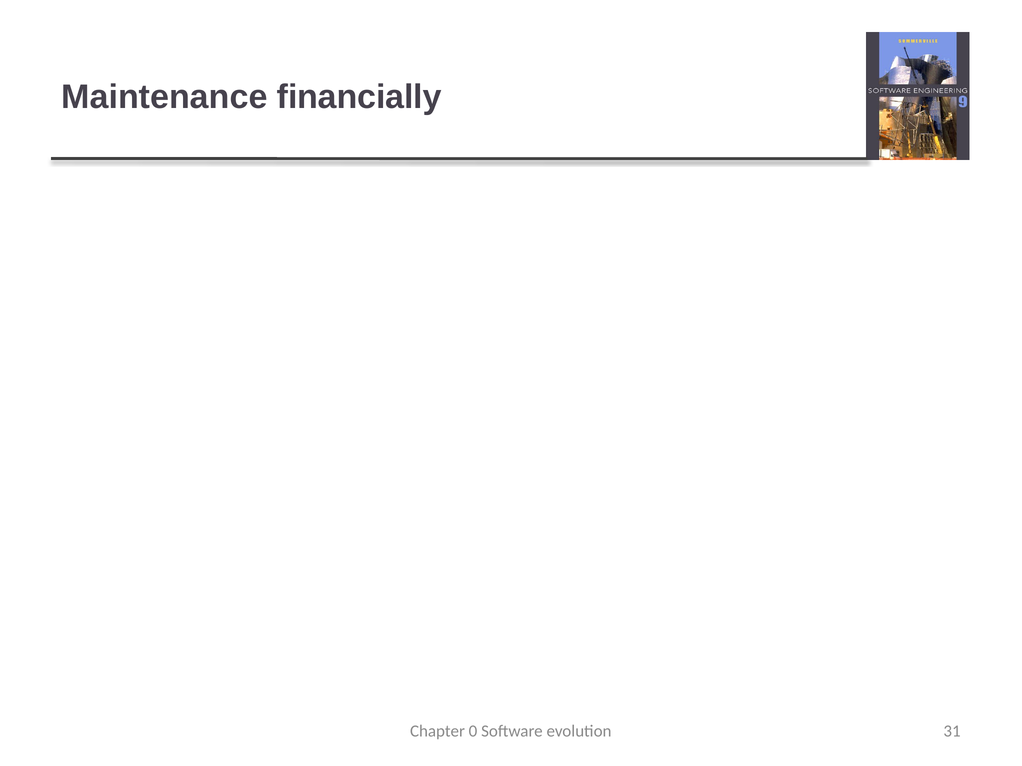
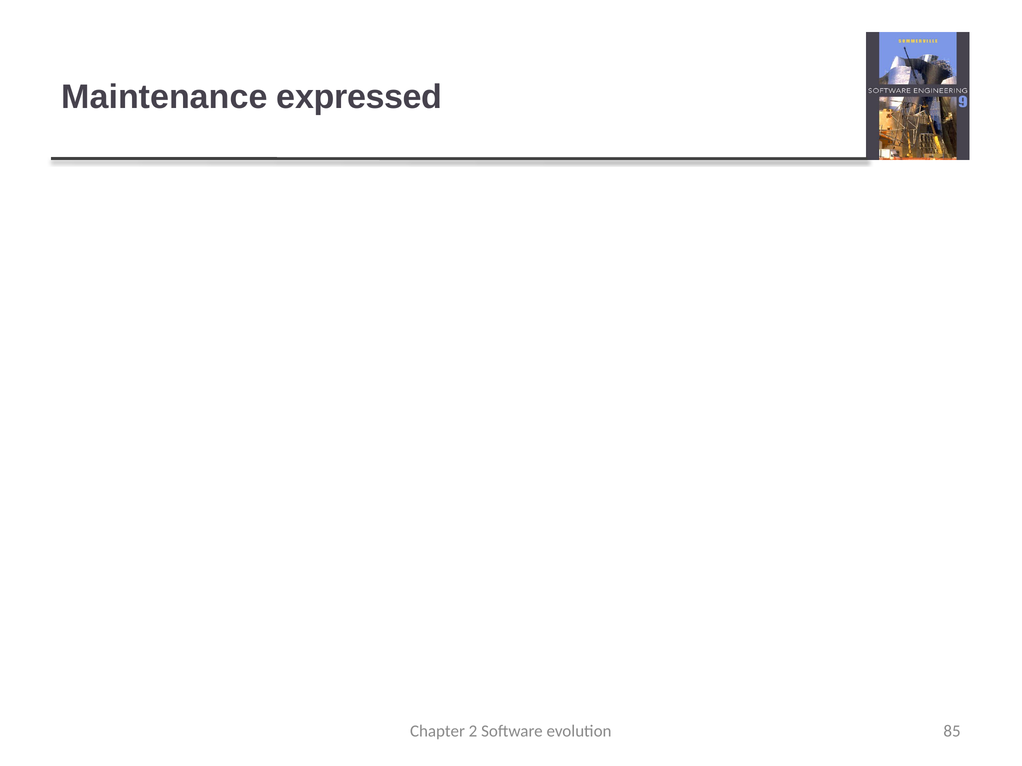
financially: financially -> expressed
0: 0 -> 2
31: 31 -> 85
